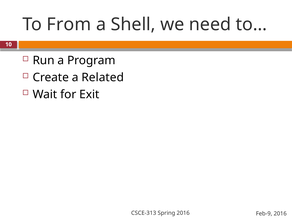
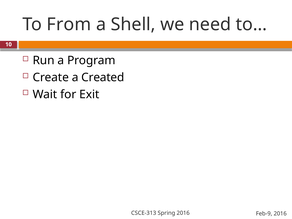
Related: Related -> Created
